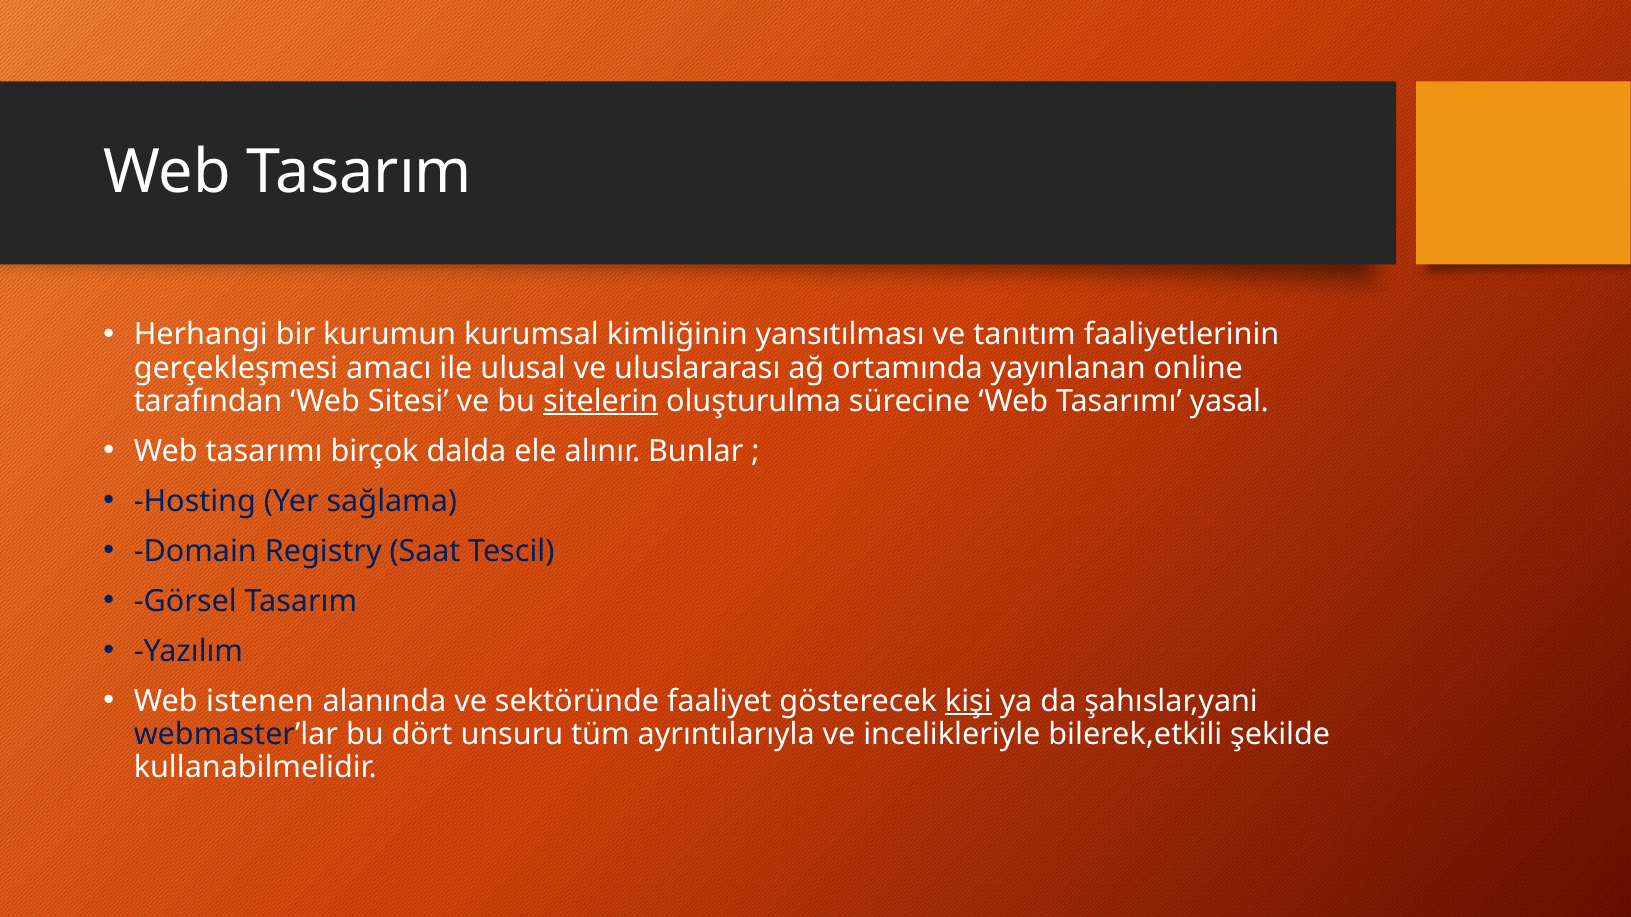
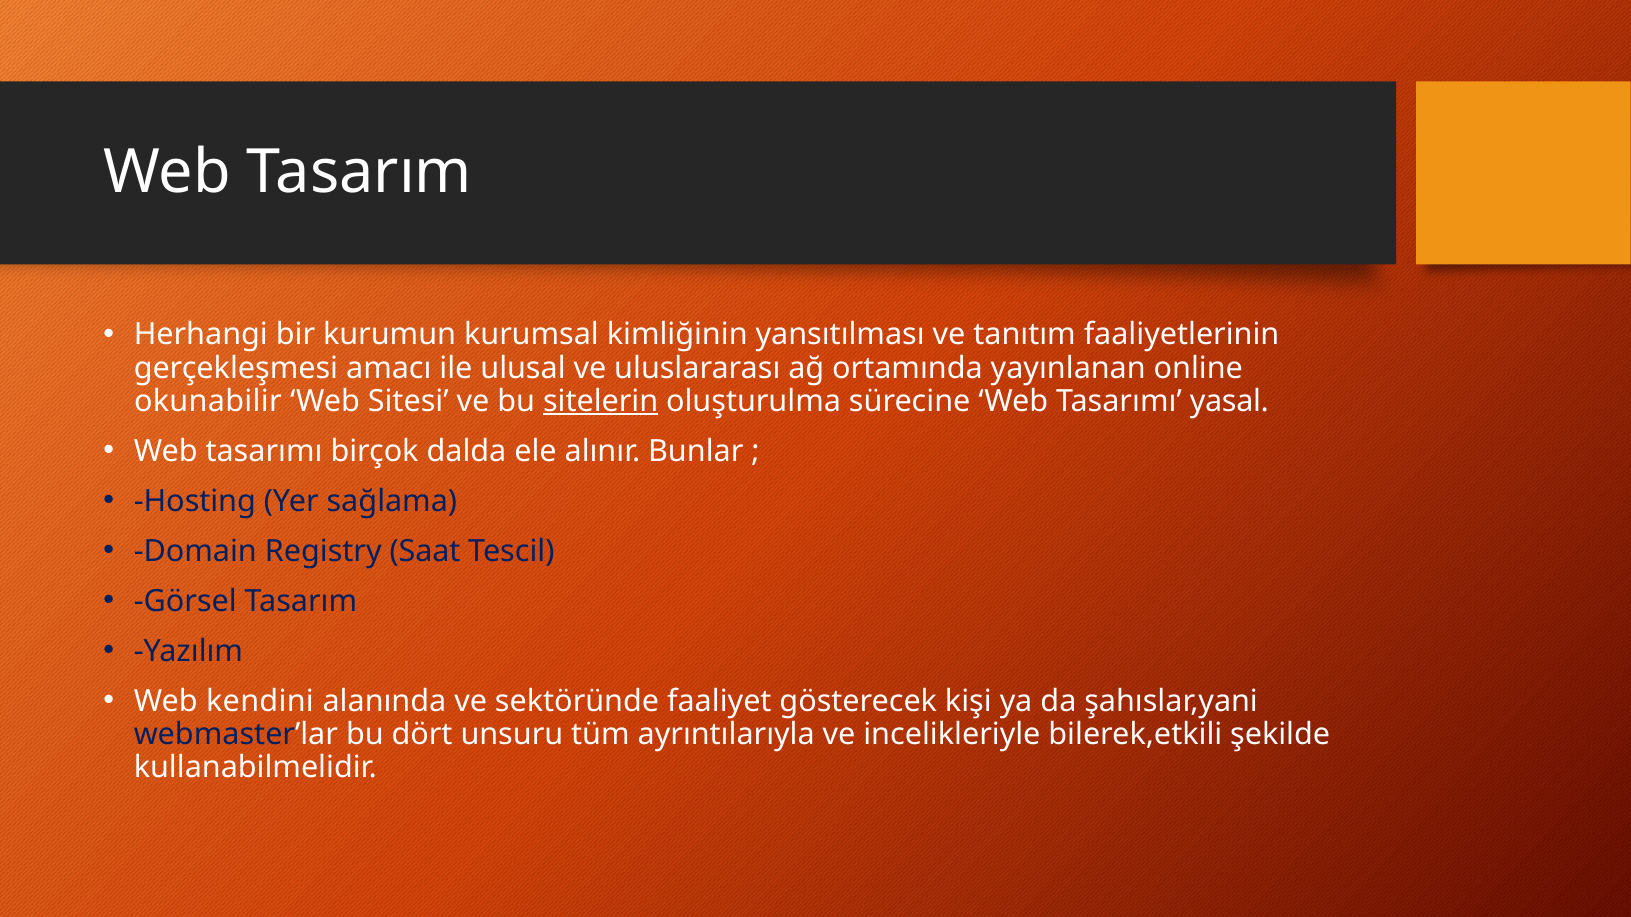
tarafından: tarafından -> okunabilir
istenen: istenen -> kendini
kişi underline: present -> none
